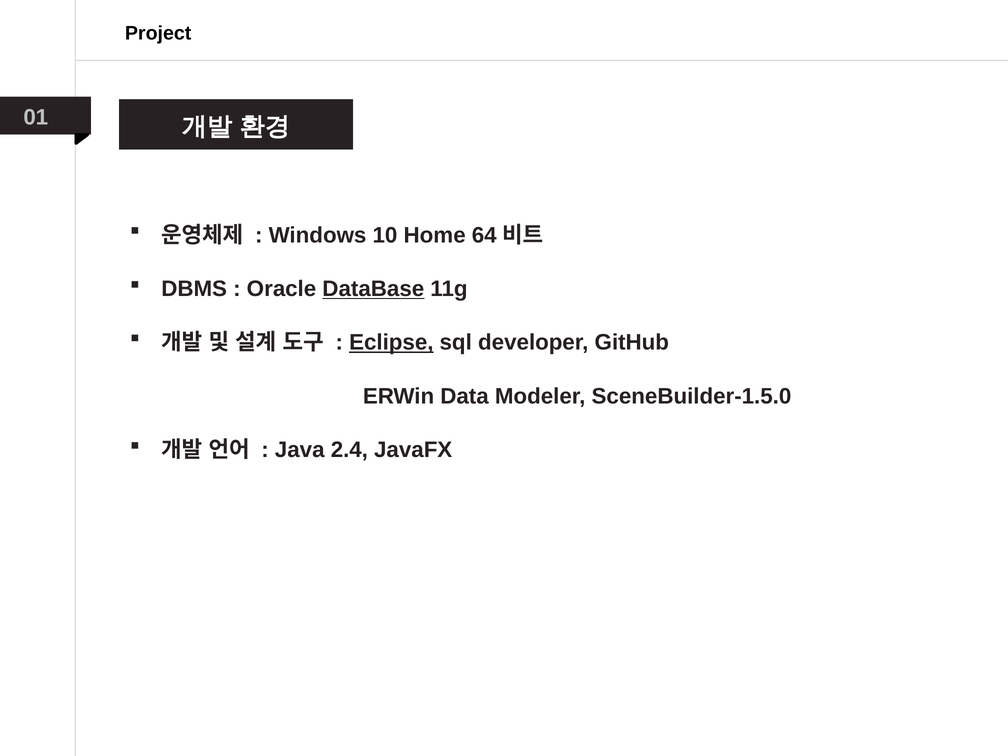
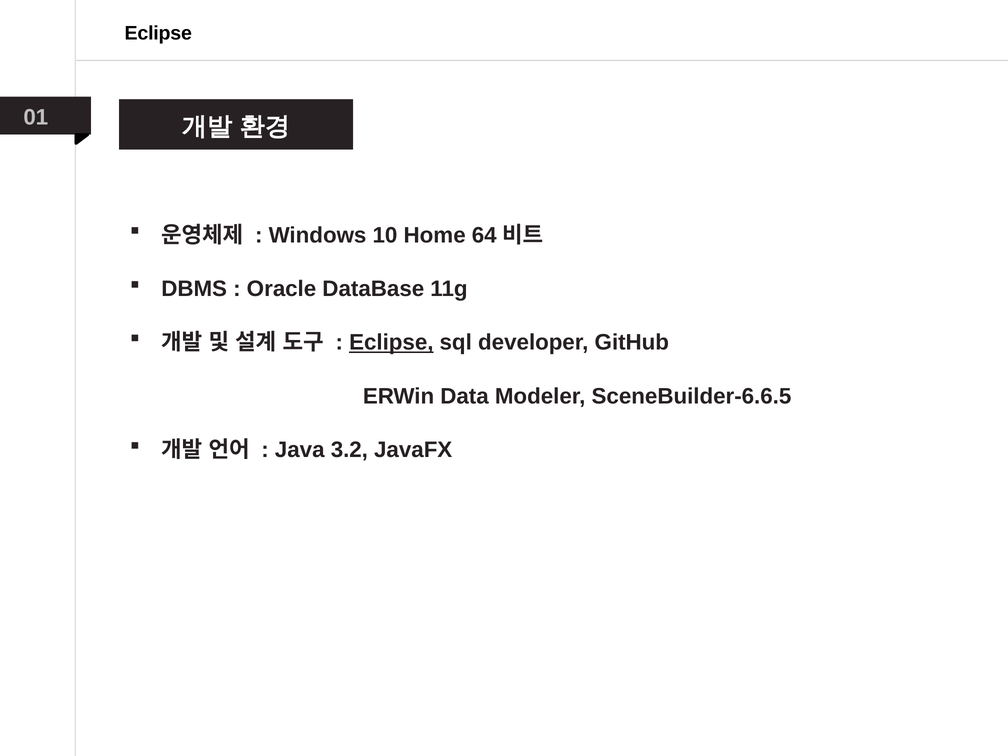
Project at (158, 33): Project -> Eclipse
DataBase underline: present -> none
SceneBuilder-1.5.0: SceneBuilder-1.5.0 -> SceneBuilder-6.6.5
2.4: 2.4 -> 3.2
